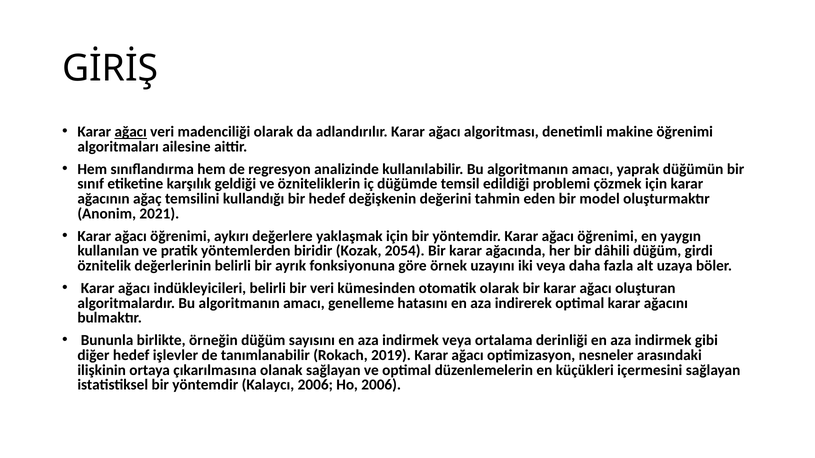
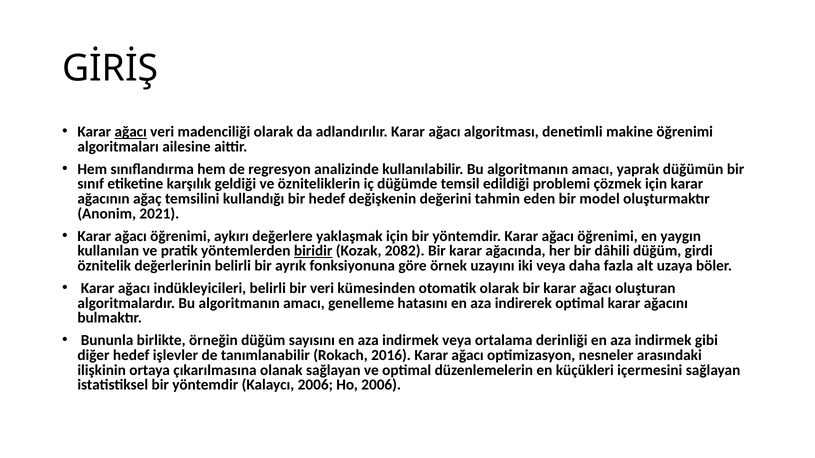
biridir underline: none -> present
2054: 2054 -> 2082
2019: 2019 -> 2016
